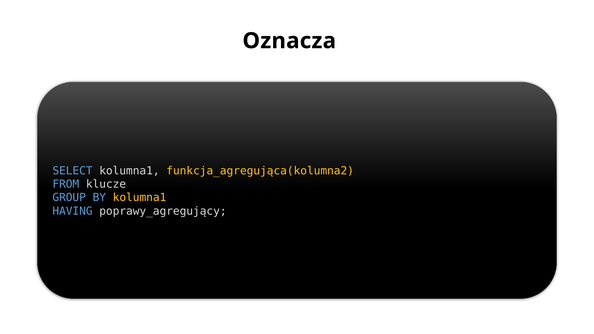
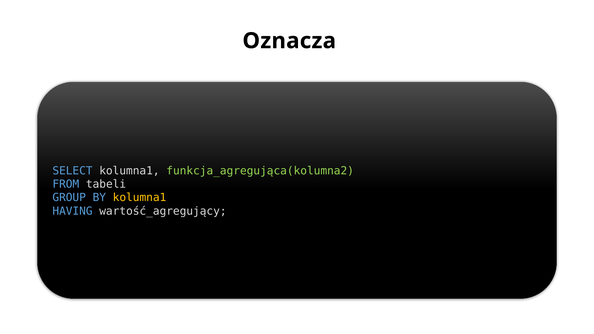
funkcja_agregująca(kolumna2 colour: yellow -> light green
klucze: klucze -> tabeli
poprawy_agregujący: poprawy_agregujący -> wartość_agregujący
